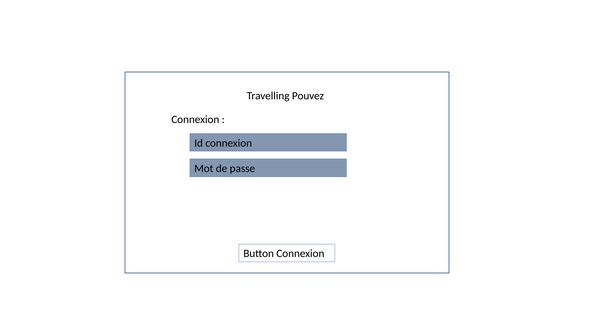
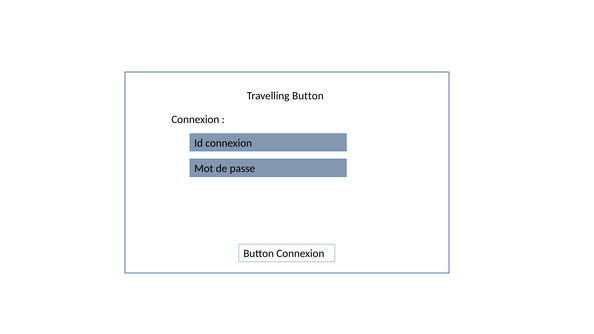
Travelling Pouvez: Pouvez -> Button
